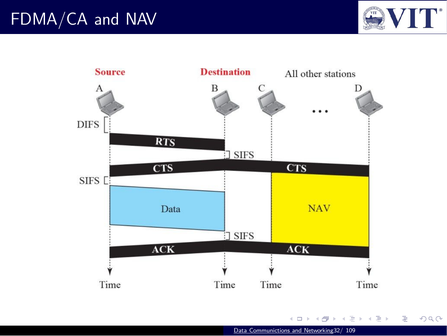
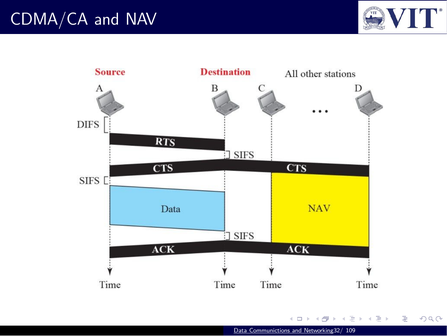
FDMA/CA: FDMA/CA -> CDMA/CA
